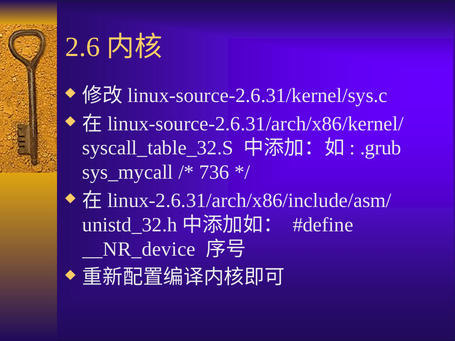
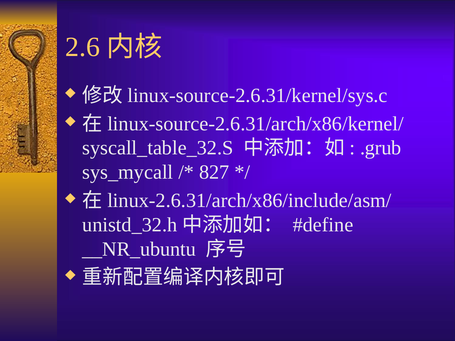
736: 736 -> 827
__NR_device: __NR_device -> __NR_ubuntu
